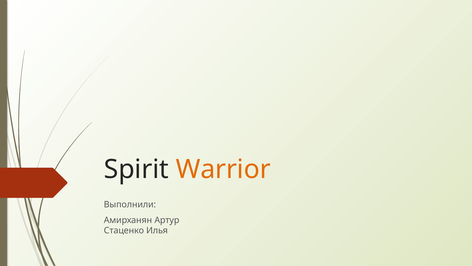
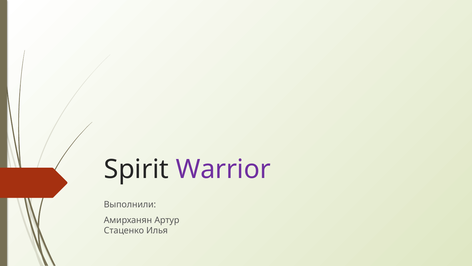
Warrior colour: orange -> purple
